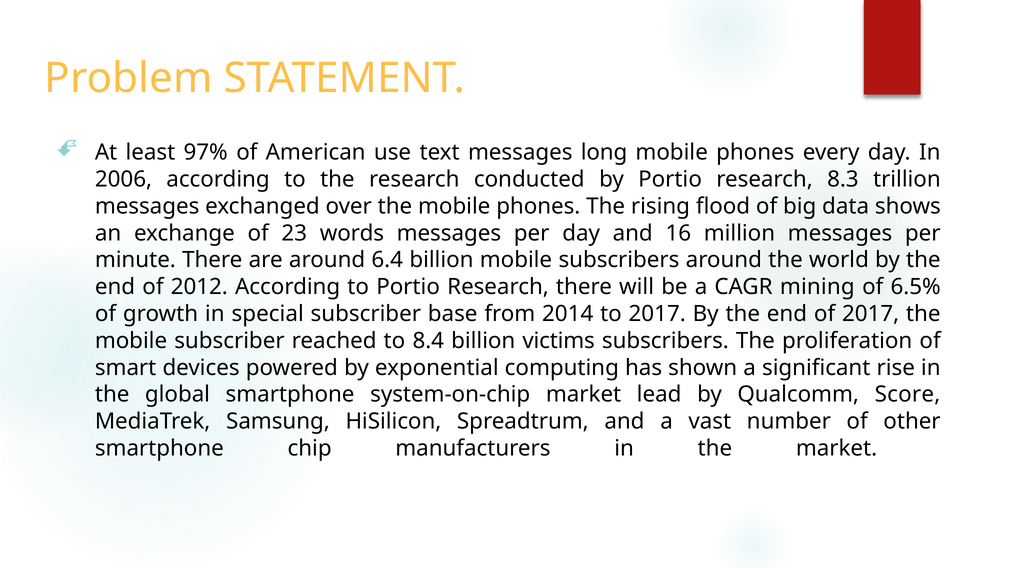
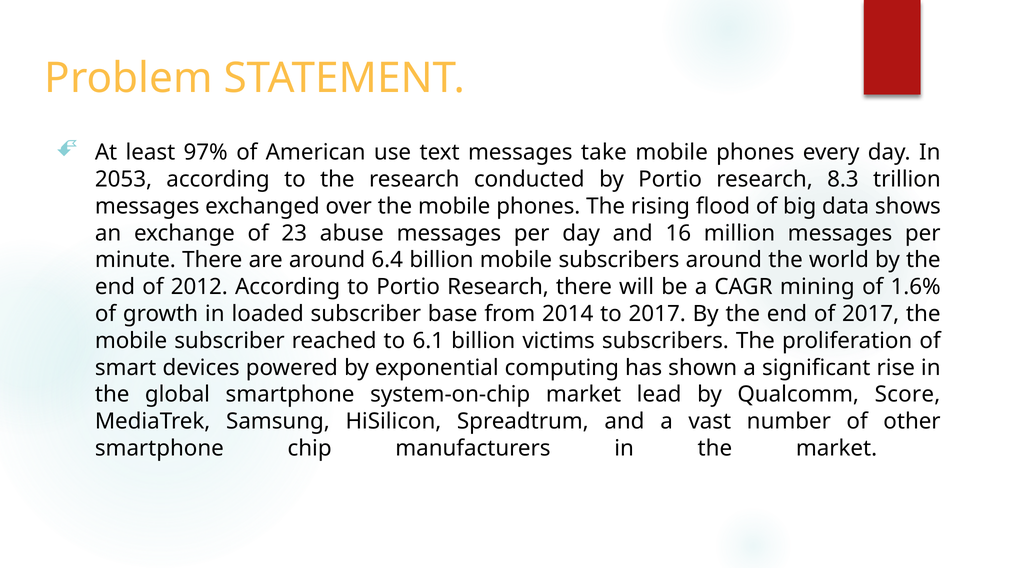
long: long -> take
2006: 2006 -> 2053
words: words -> abuse
6.5%: 6.5% -> 1.6%
special: special -> loaded
8.4: 8.4 -> 6.1
